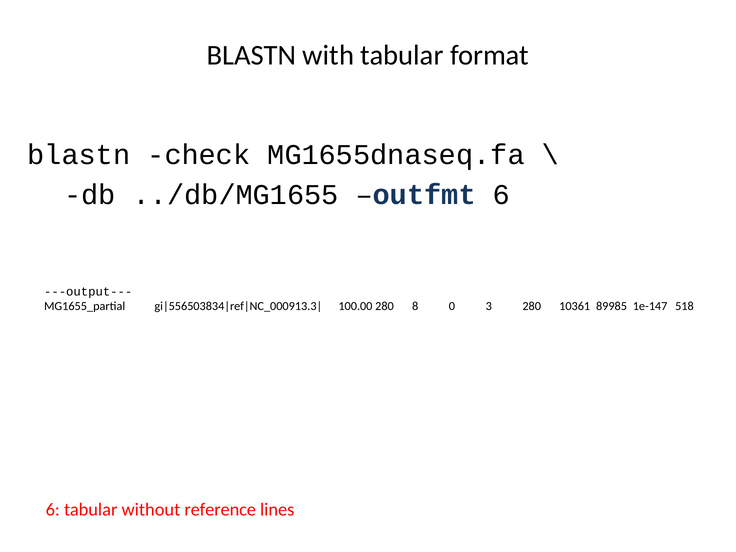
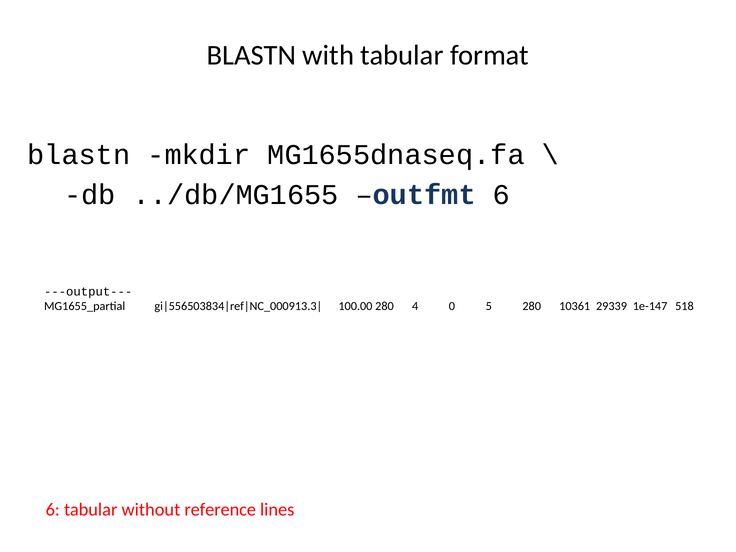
check: check -> mkdir
8: 8 -> 4
3: 3 -> 5
89985: 89985 -> 29339
